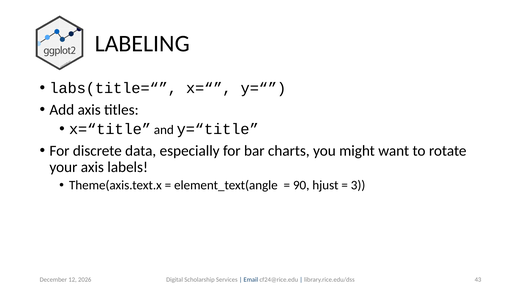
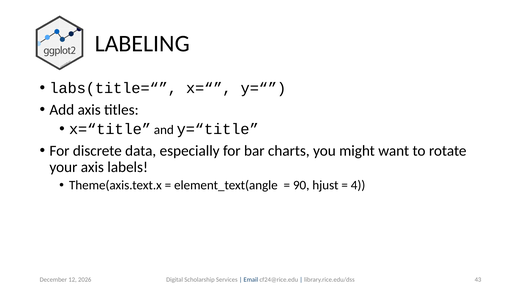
3: 3 -> 4
